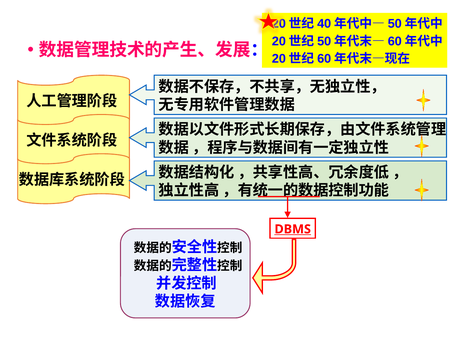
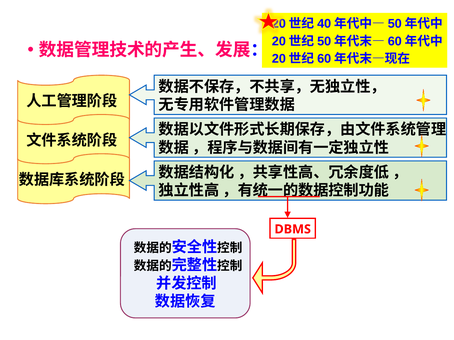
DBMS underline: present -> none
